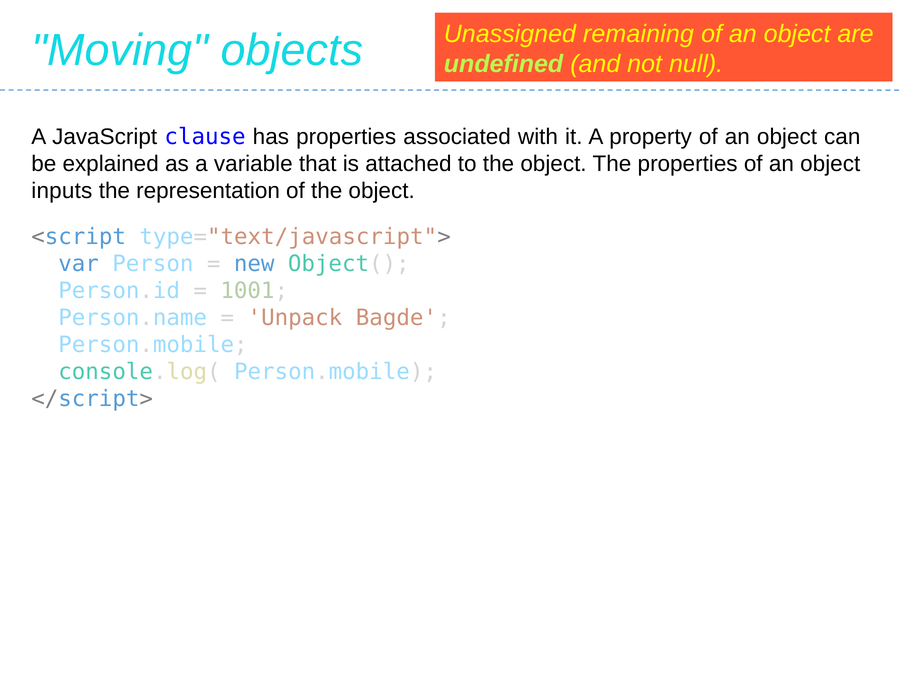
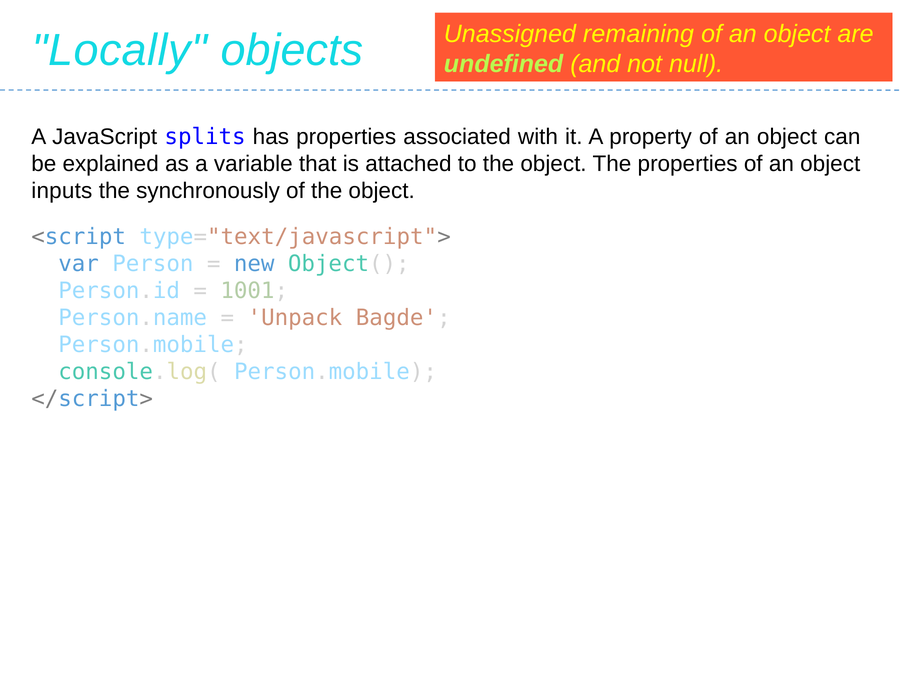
Moving: Moving -> Locally
clause: clause -> splits
representation: representation -> synchronously
